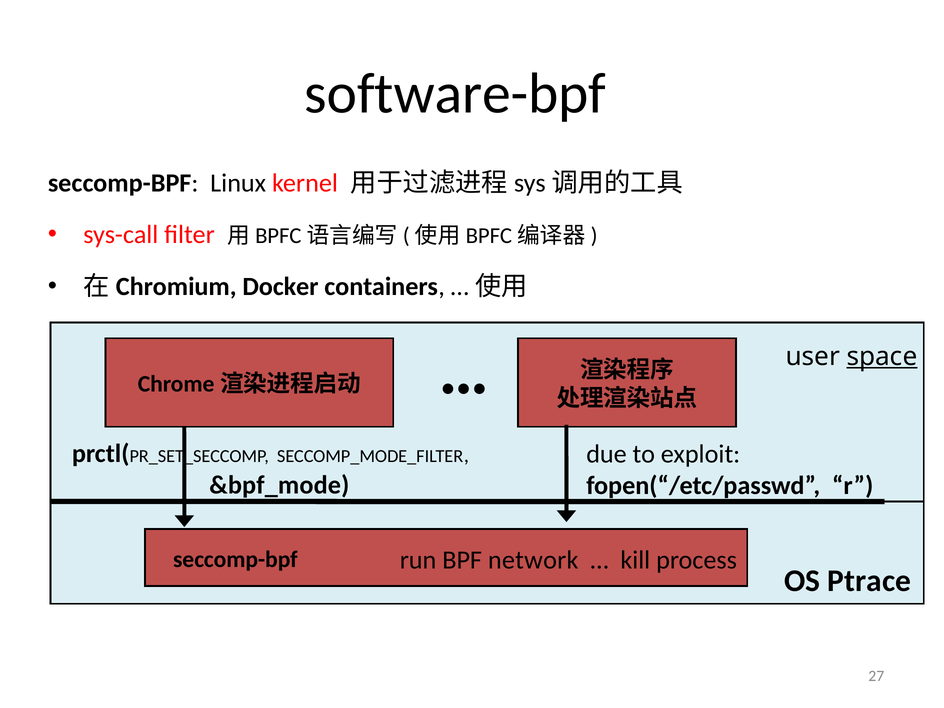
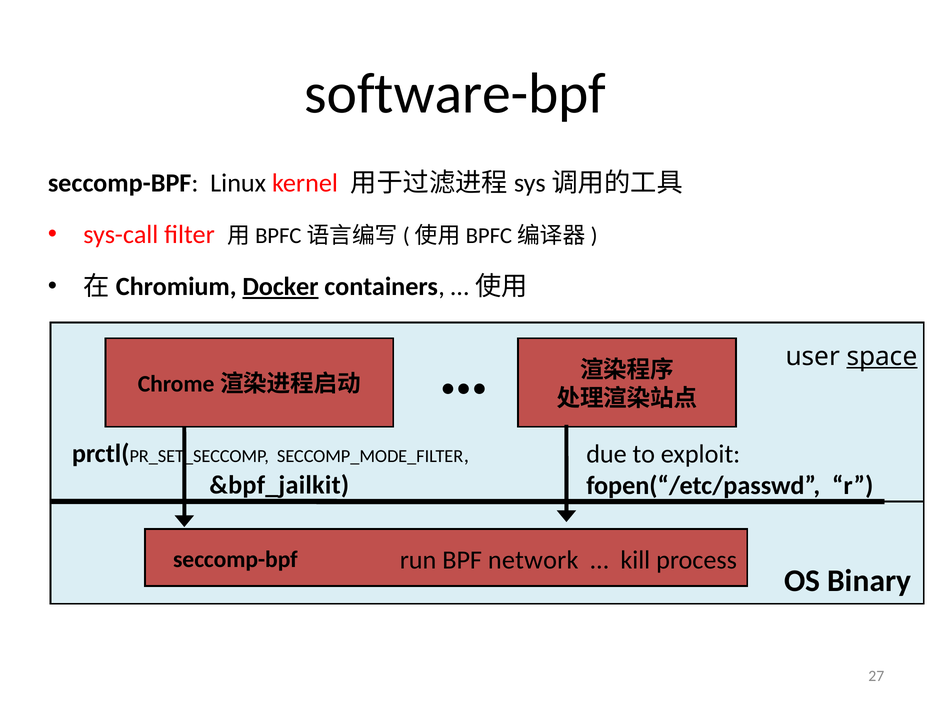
Docker underline: none -> present
&bpf_mode: &bpf_mode -> &bpf_jailkit
Ptrace: Ptrace -> Binary
